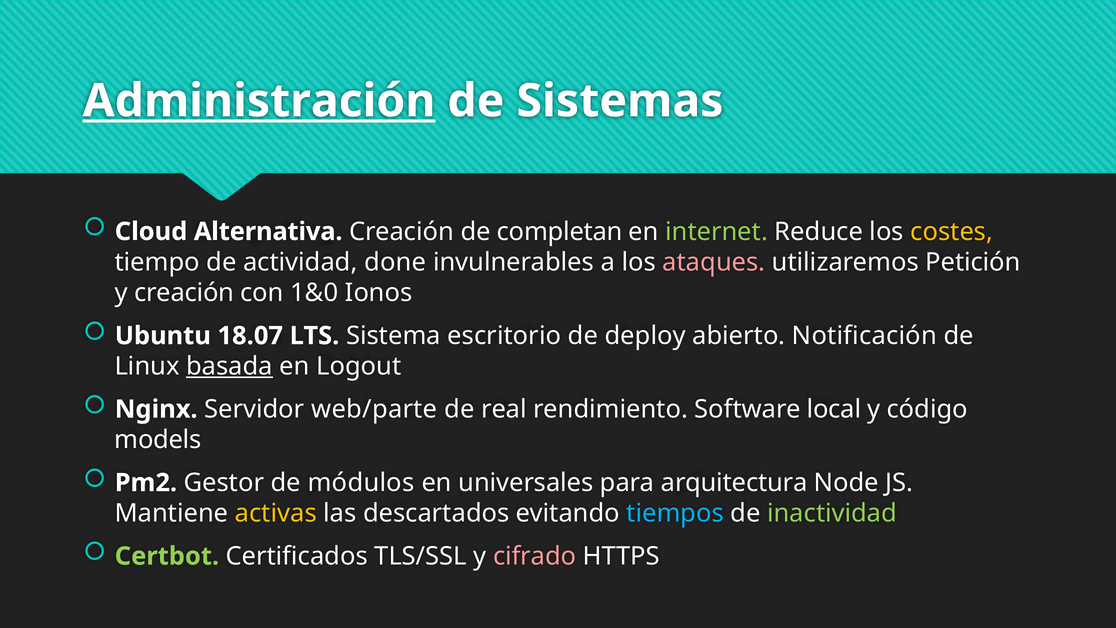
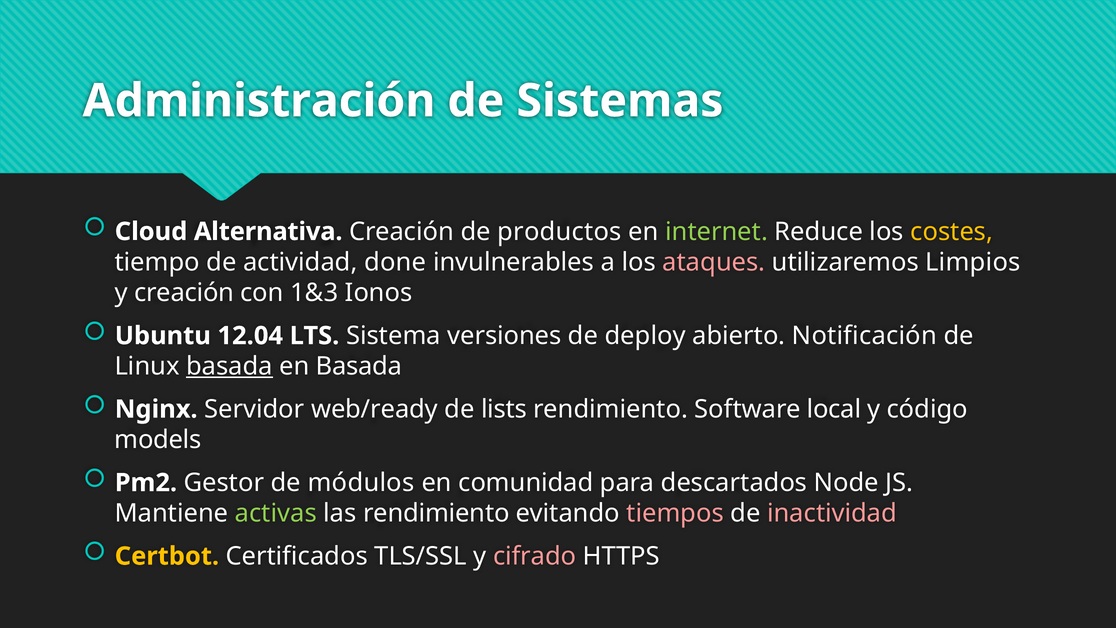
Administración underline: present -> none
completan: completan -> productos
Petición: Petición -> Limpios
1&0: 1&0 -> 1&3
18.07: 18.07 -> 12.04
escritorio: escritorio -> versiones
en Logout: Logout -> Basada
web/parte: web/parte -> web/ready
real: real -> lists
universales: universales -> comunidad
arquitectura: arquitectura -> descartados
activas colour: yellow -> light green
las descartados: descartados -> rendimiento
tiempos colour: light blue -> pink
inactividad colour: light green -> pink
Certbot colour: light green -> yellow
